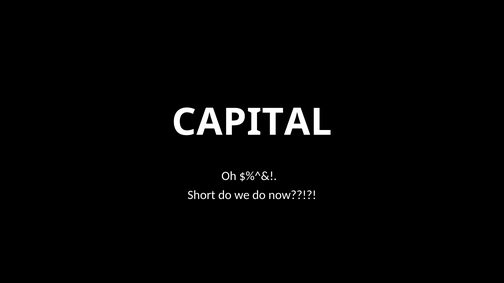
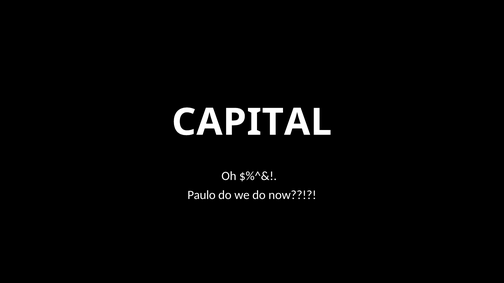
Short: Short -> Paulo
